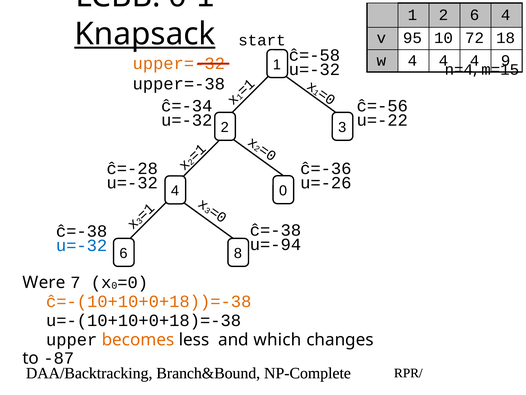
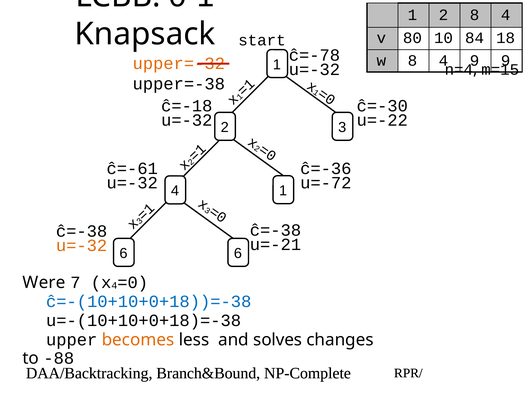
2 6: 6 -> 8
Knapsack underline: present -> none
95: 95 -> 80
72: 72 -> 84
ĉ=-58: ĉ=-58 -> ĉ=-78
w 4: 4 -> 8
4 at (475, 60): 4 -> 9
ĉ=-34: ĉ=-34 -> ĉ=-18
ĉ=-56: ĉ=-56 -> ĉ=-30
ĉ=-28: ĉ=-28 -> ĉ=-61
u=-26: u=-26 -> u=-72
4 0: 0 -> 1
u=-94: u=-94 -> u=-21
u=-32 at (82, 245) colour: blue -> orange
6 8: 8 -> 6
0 at (114, 285): 0 -> 4
ĉ=-(10+10+0+18))=-38 colour: orange -> blue
which: which -> solves
-87: -87 -> -88
